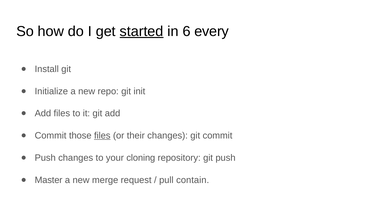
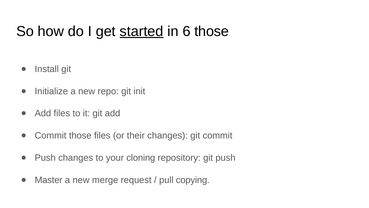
6 every: every -> those
files at (102, 135) underline: present -> none
contain: contain -> copying
